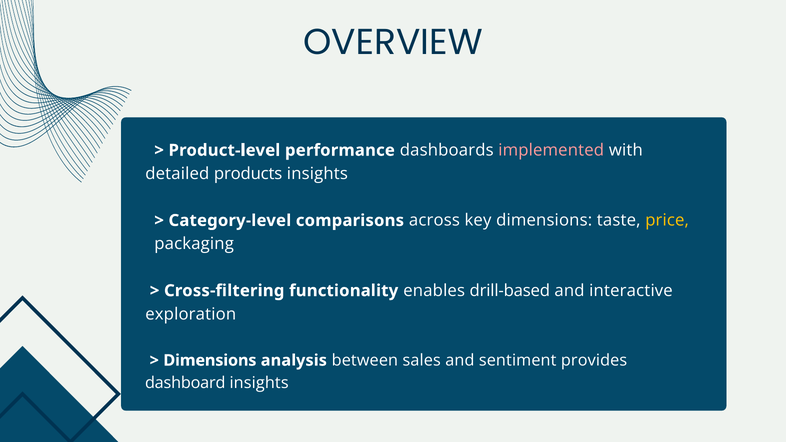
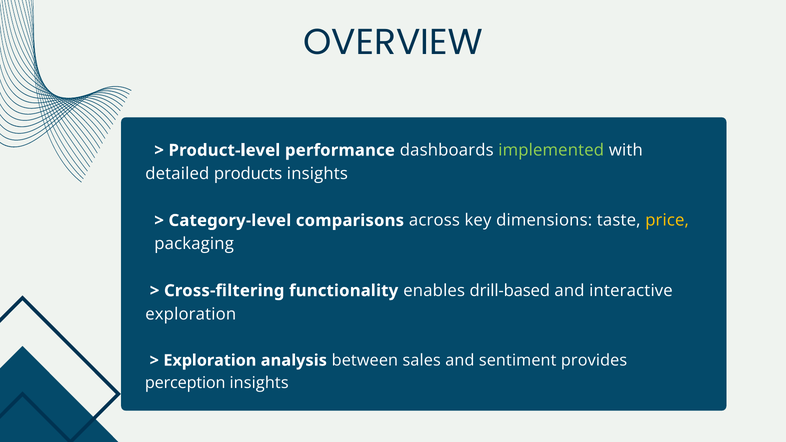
implemented colour: pink -> light green
Dimensions at (210, 360): Dimensions -> Exploration
dashboard: dashboard -> perception
